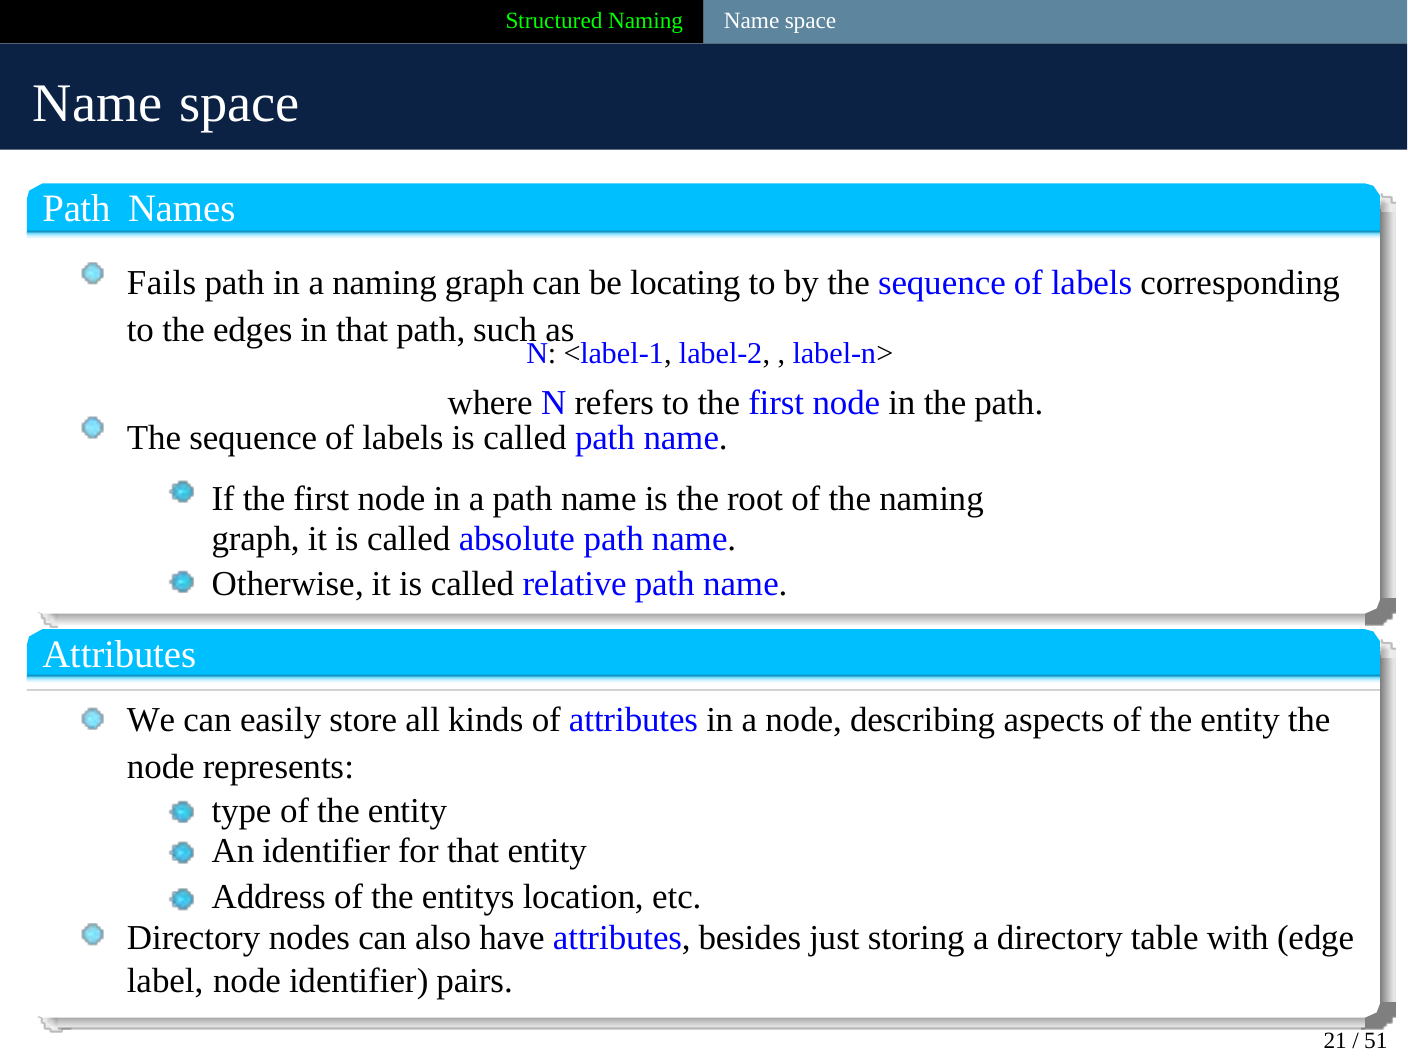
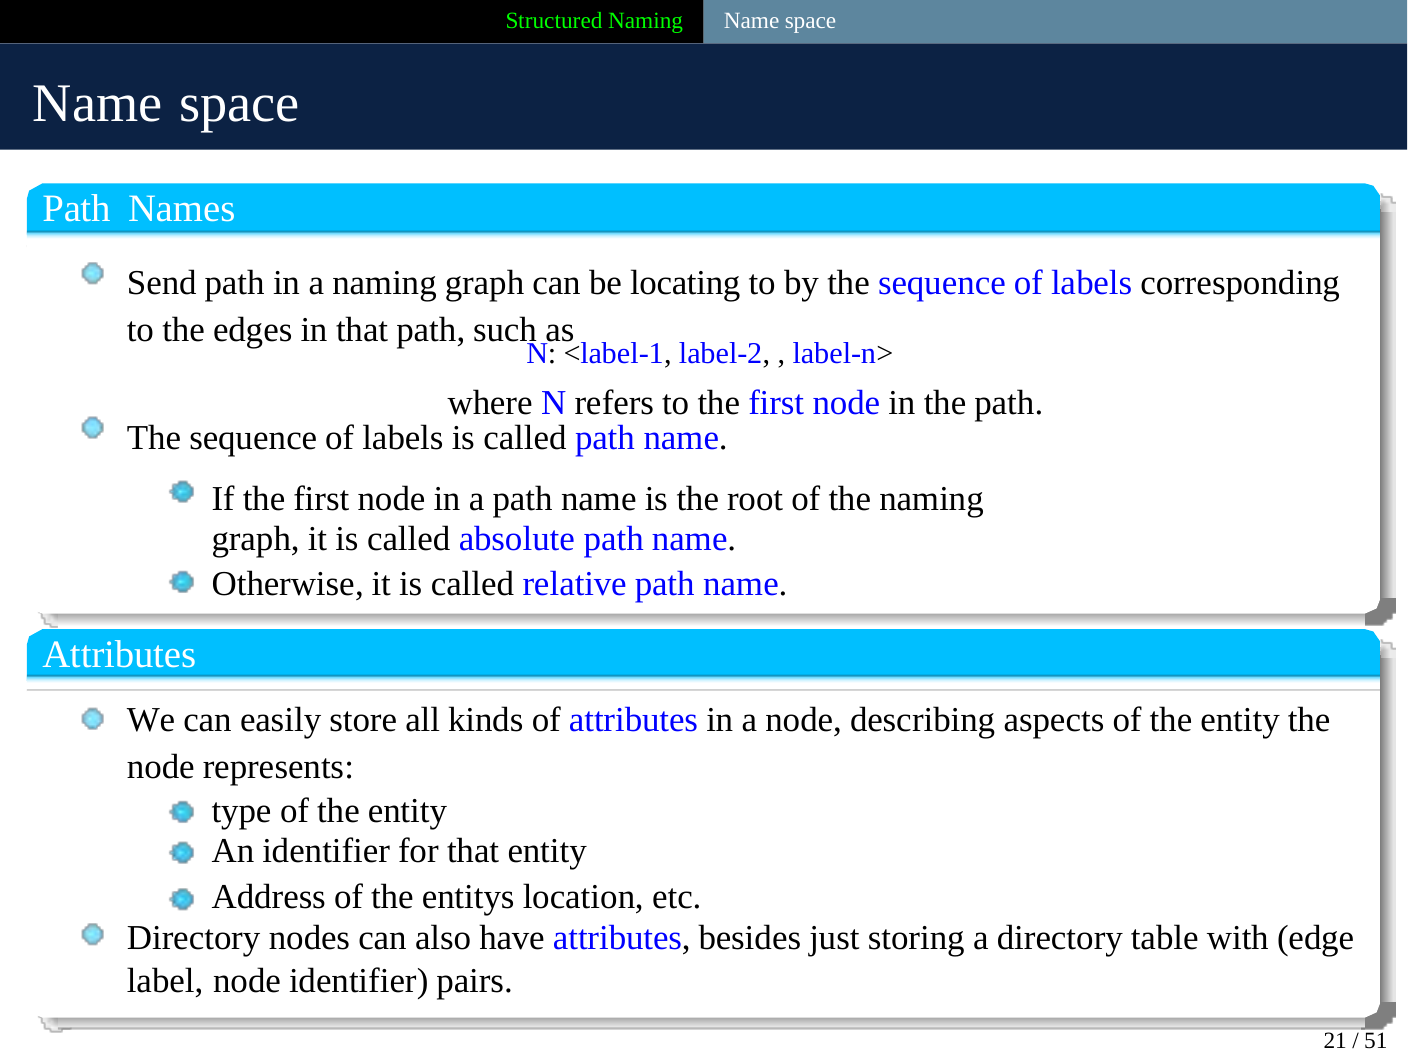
Fails: Fails -> Send
